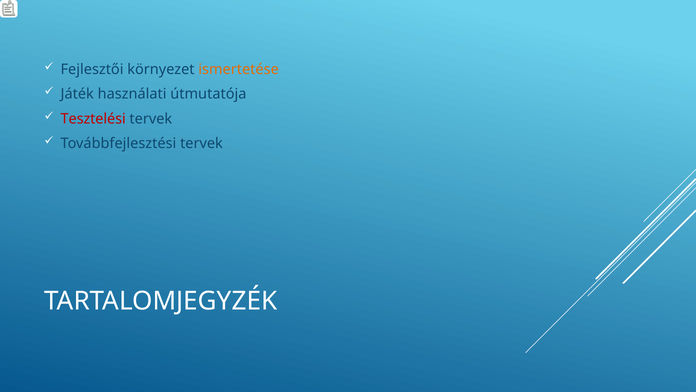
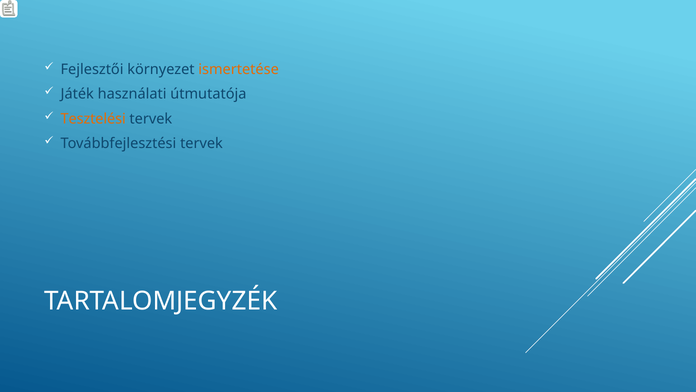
Tesztelési colour: red -> orange
